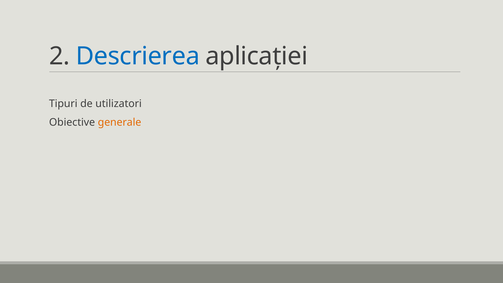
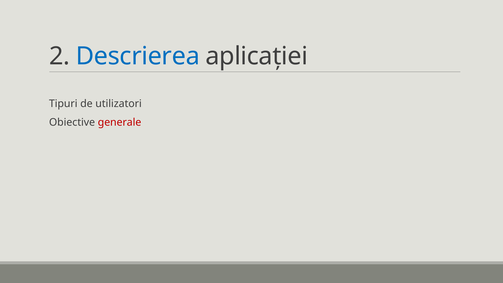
generale colour: orange -> red
